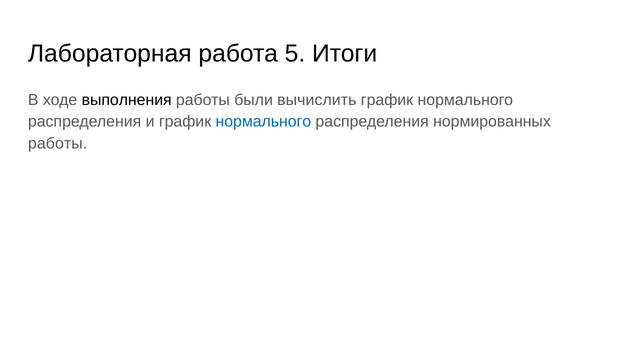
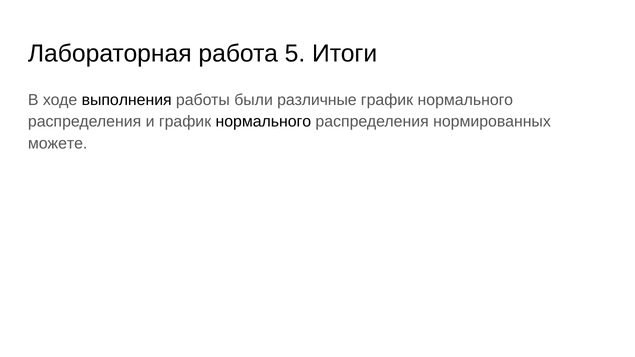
вычислить: вычислить -> различные
нормального at (263, 122) colour: blue -> black
работы at (58, 144): работы -> можете
